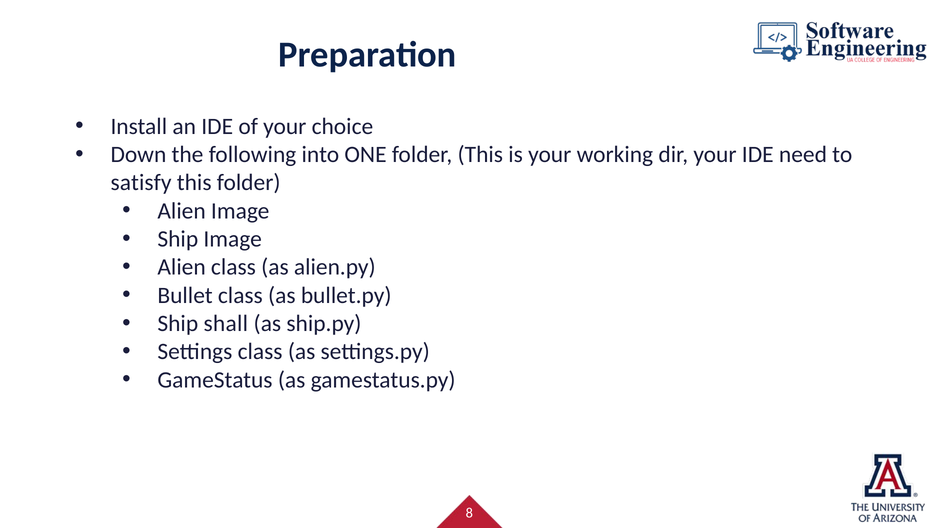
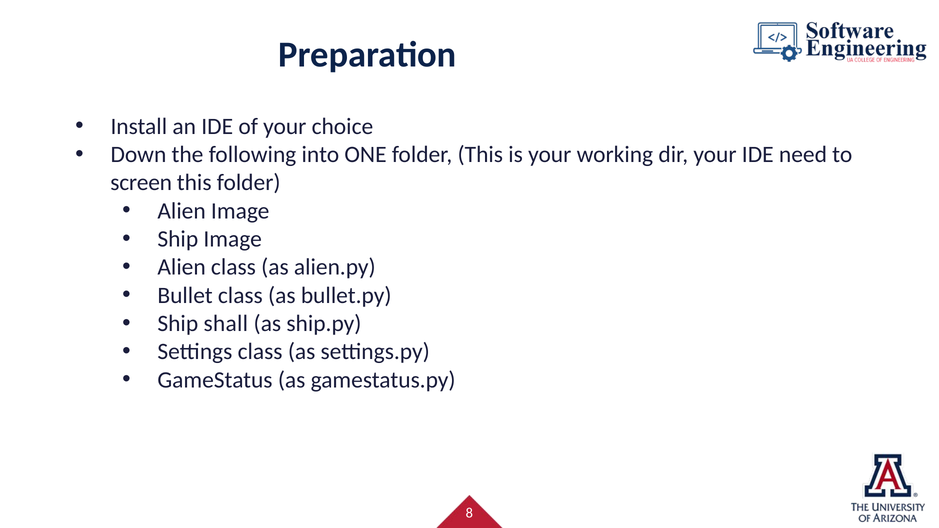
satisfy: satisfy -> screen
